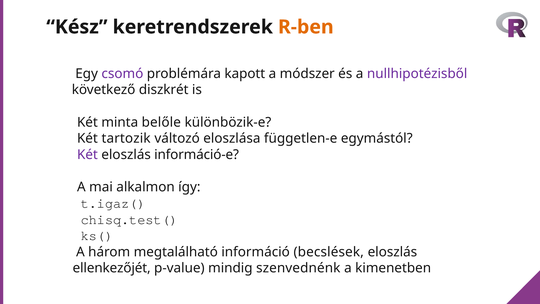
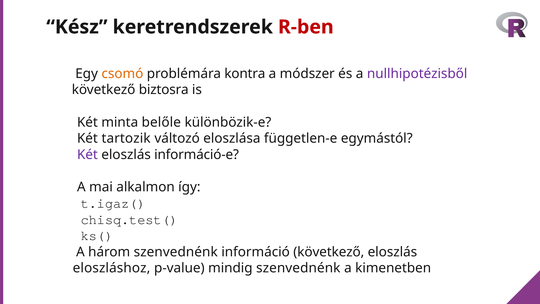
R-ben colour: orange -> red
csomó colour: purple -> orange
kapott: kapott -> kontra
diszkrét: diszkrét -> biztosra
három megtalálható: megtalálható -> szenvednénk
információ becslések: becslések -> következő
ellenkezőjét: ellenkezőjét -> eloszláshoz
